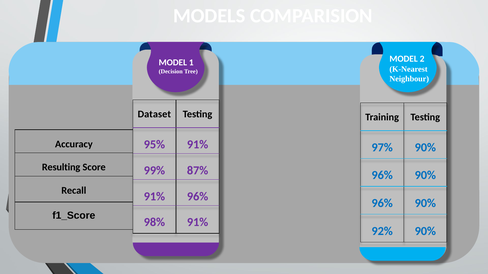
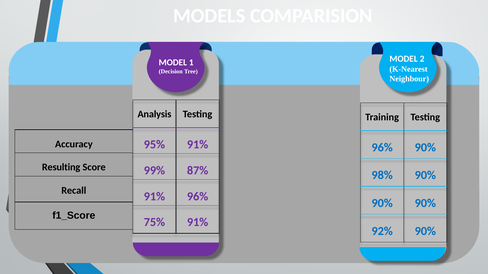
Dataset: Dataset -> Analysis
97% at (382, 148): 97% -> 96%
96% at (382, 176): 96% -> 98%
96% at (382, 204): 96% -> 90%
98%: 98% -> 75%
